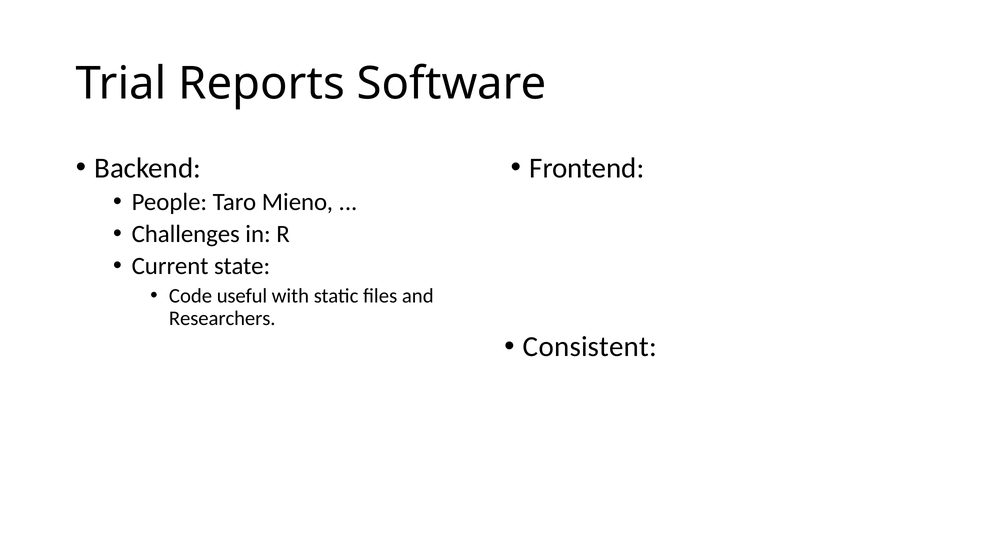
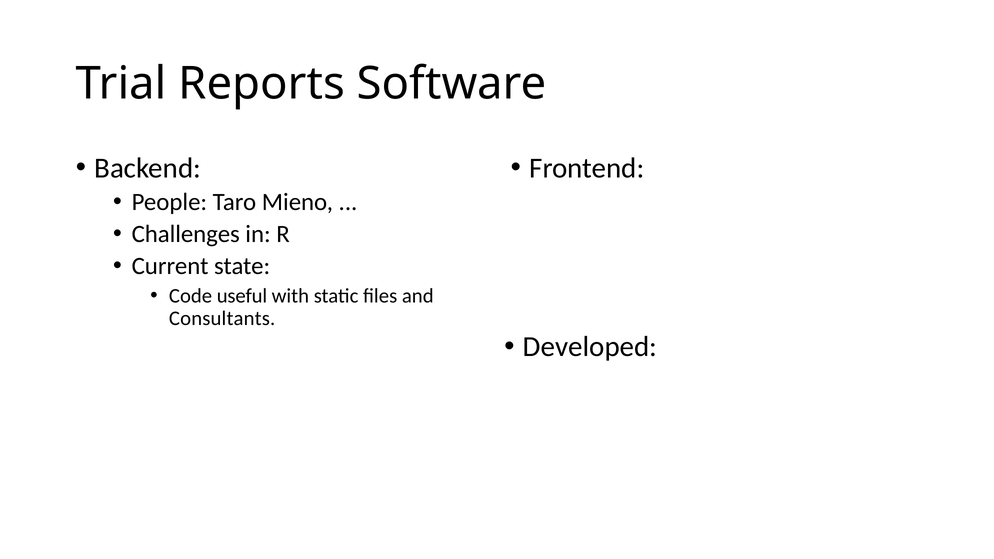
Researchers: Researchers -> Consultants
Consistent: Consistent -> Developed
